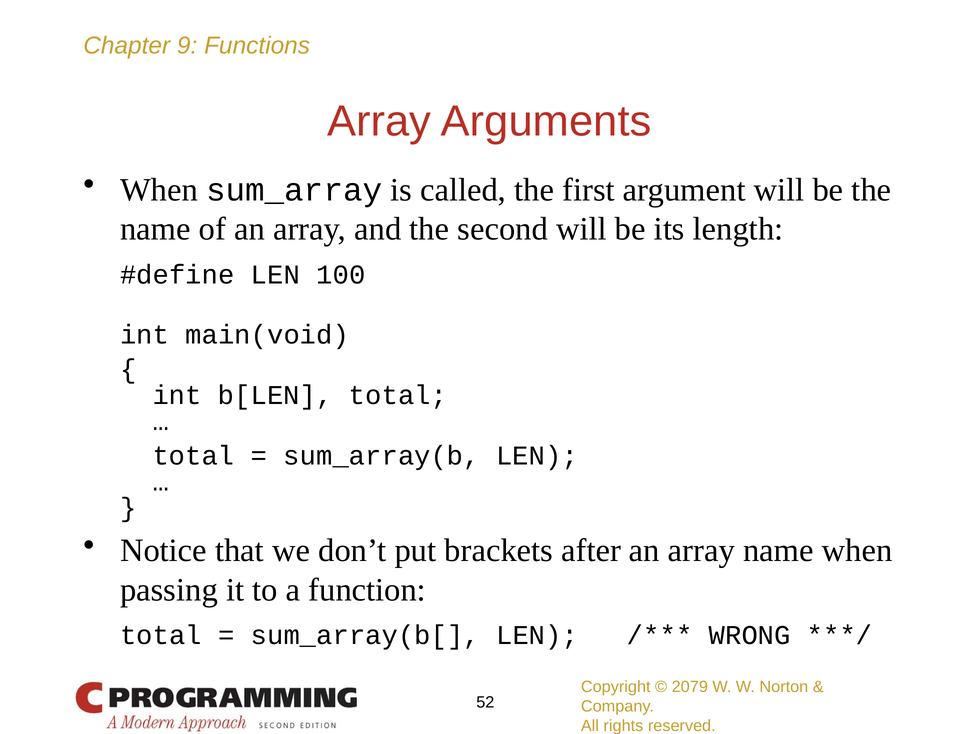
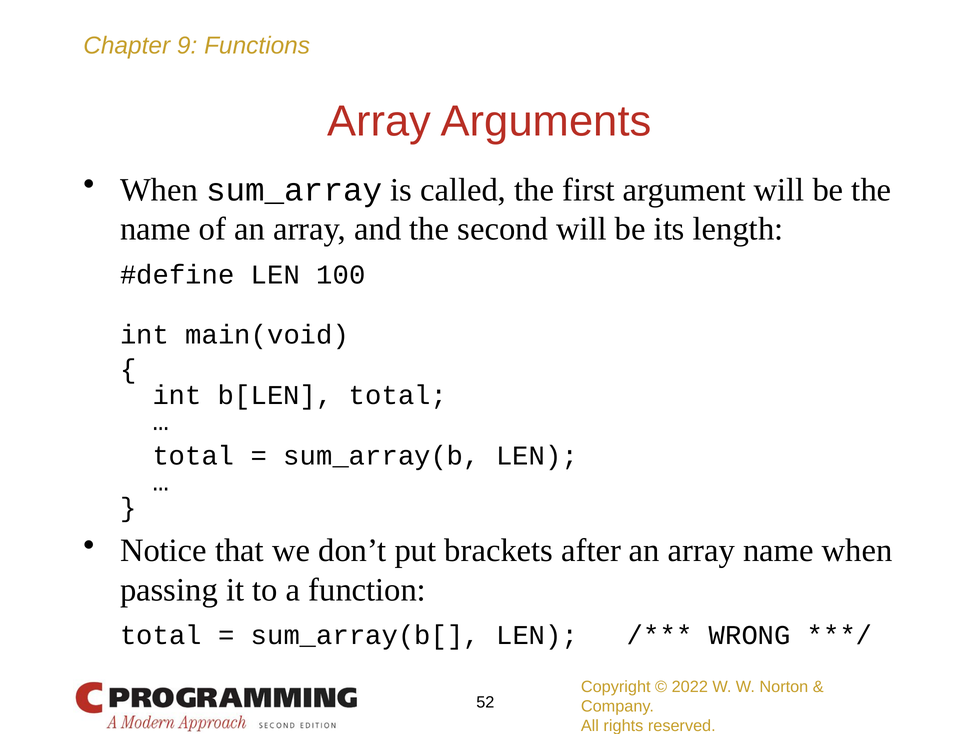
2079: 2079 -> 2022
